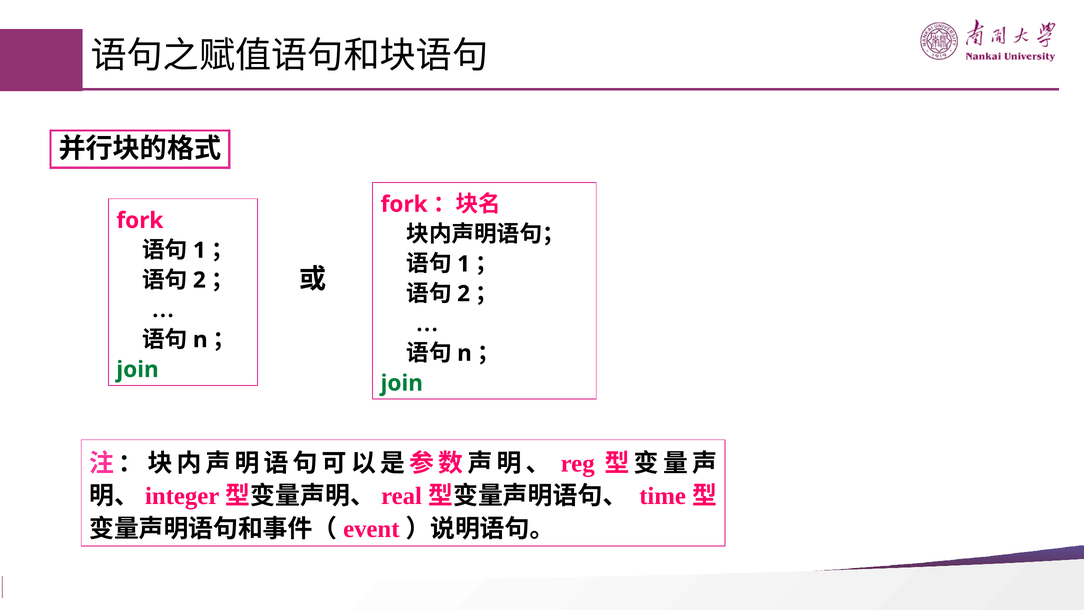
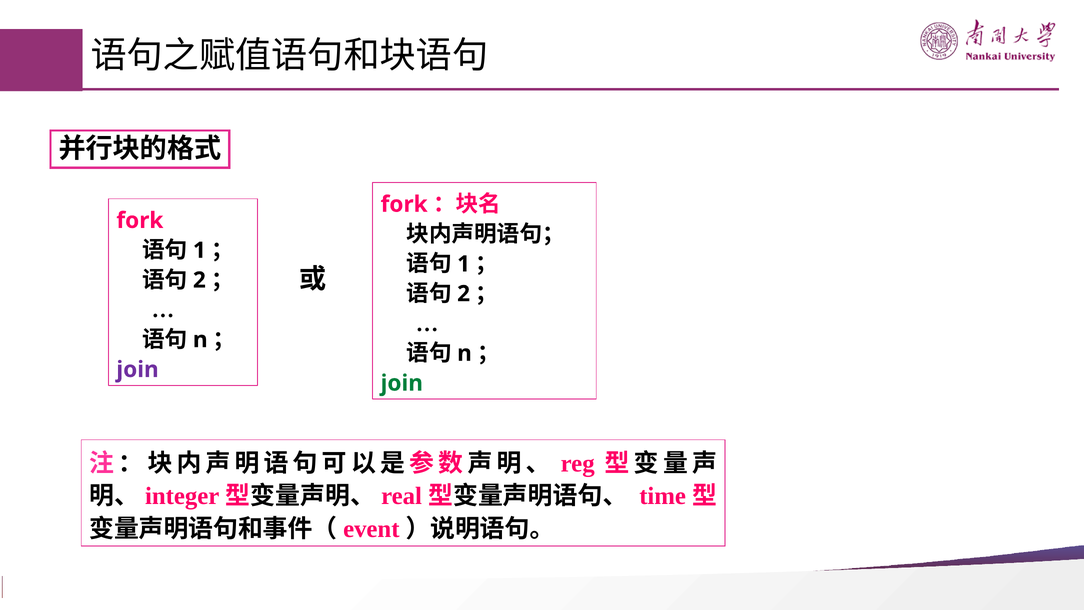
join at (138, 369) colour: green -> purple
